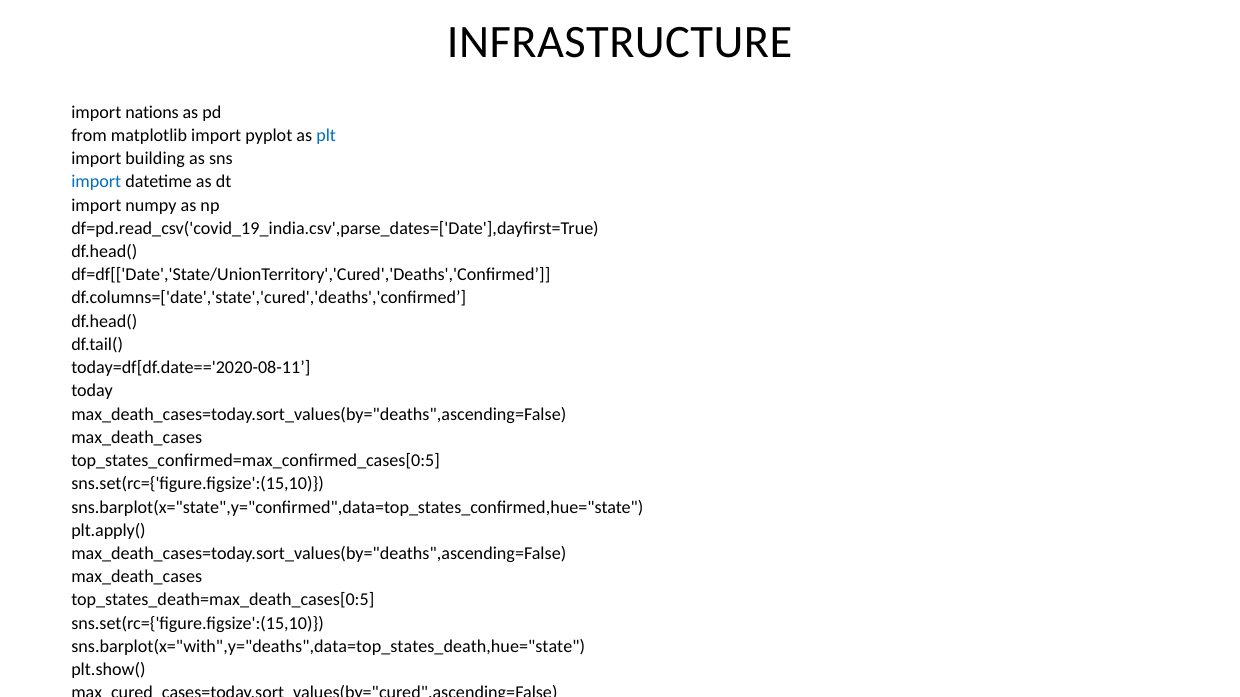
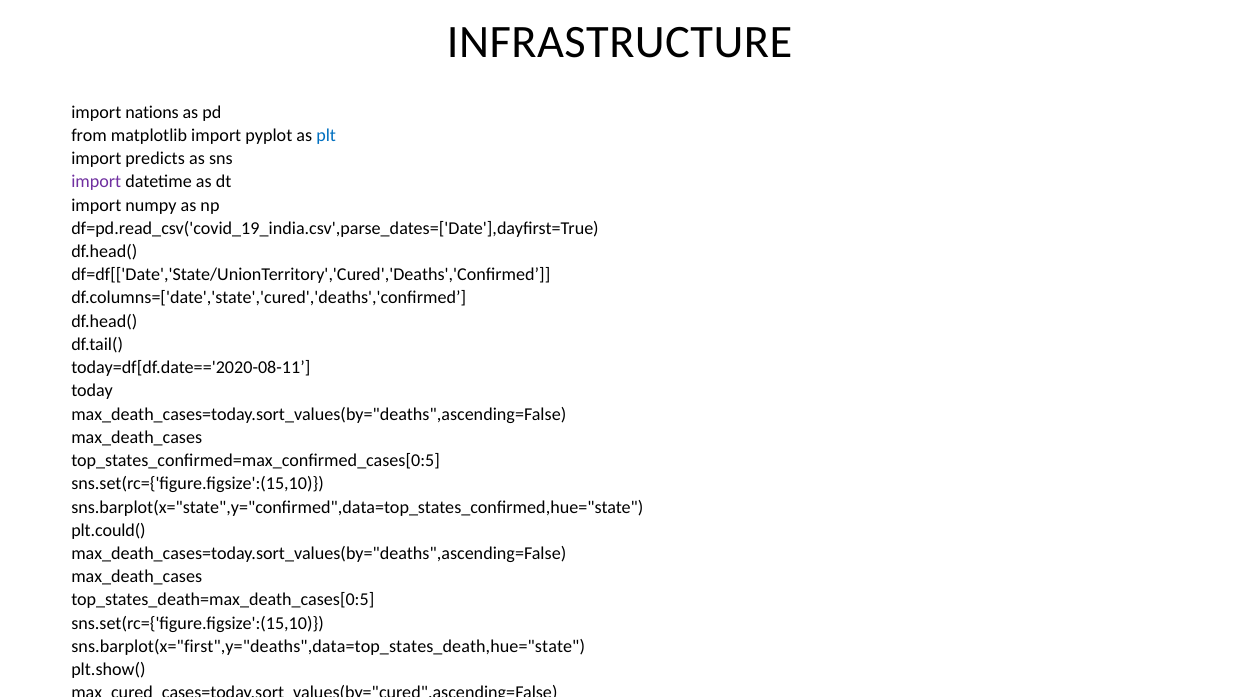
building: building -> predicts
import at (96, 182) colour: blue -> purple
plt.apply(: plt.apply( -> plt.could(
sns.barplot(x="with",y="deaths",data=top_states_death,hue="state: sns.barplot(x="with",y="deaths",data=top_states_death,hue="state -> sns.barplot(x="first",y="deaths",data=top_states_death,hue="state
